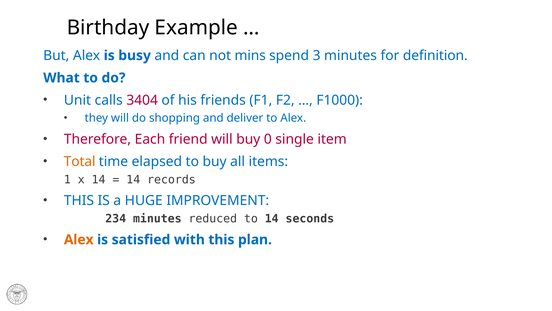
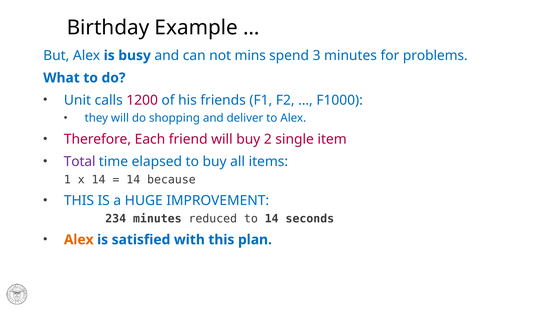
definition: definition -> problems
3404: 3404 -> 1200
0: 0 -> 2
Total colour: orange -> purple
records: records -> because
